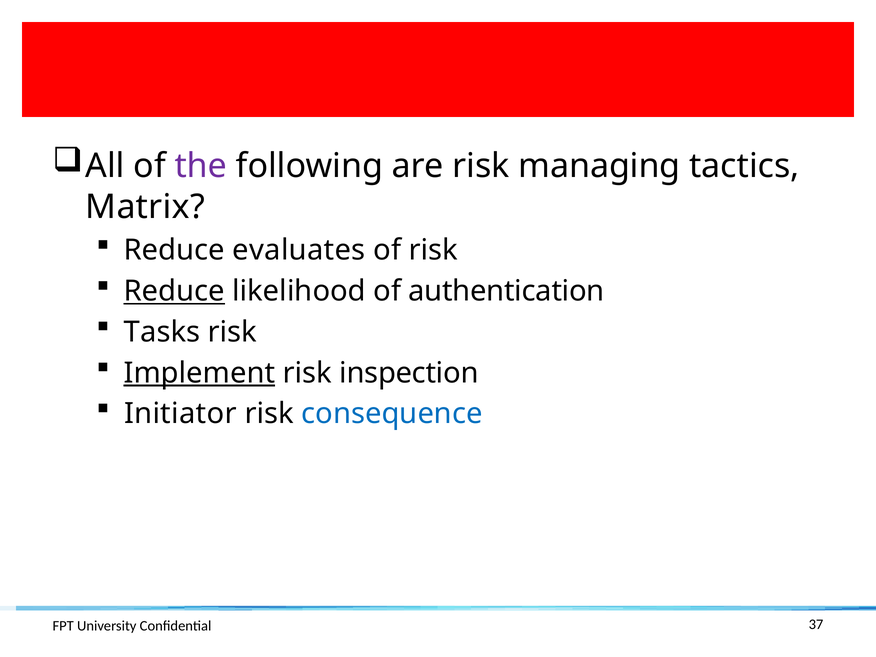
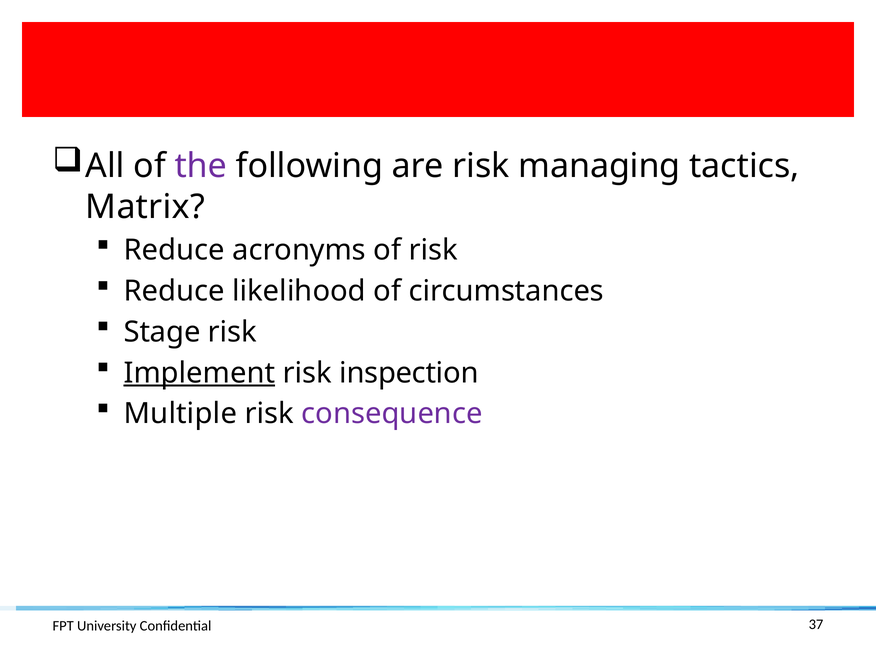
evaluates: evaluates -> acronyms
Reduce at (174, 291) underline: present -> none
authentication: authentication -> circumstances
Tasks: Tasks -> Stage
Initiator: Initiator -> Multiple
consequence colour: blue -> purple
